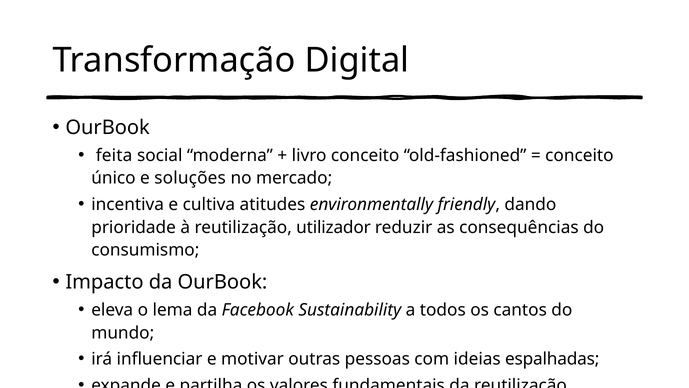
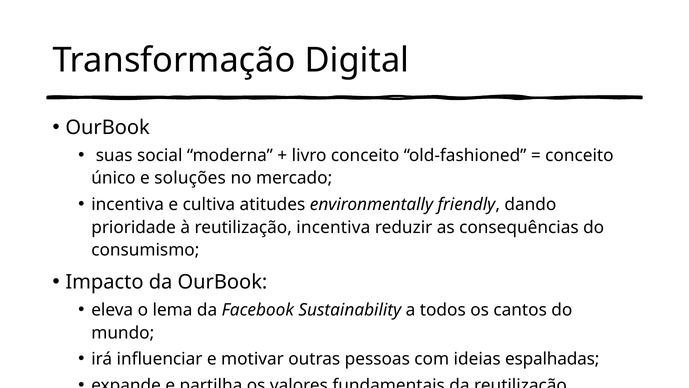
feita: feita -> suas
reutilização utilizador: utilizador -> incentiva
